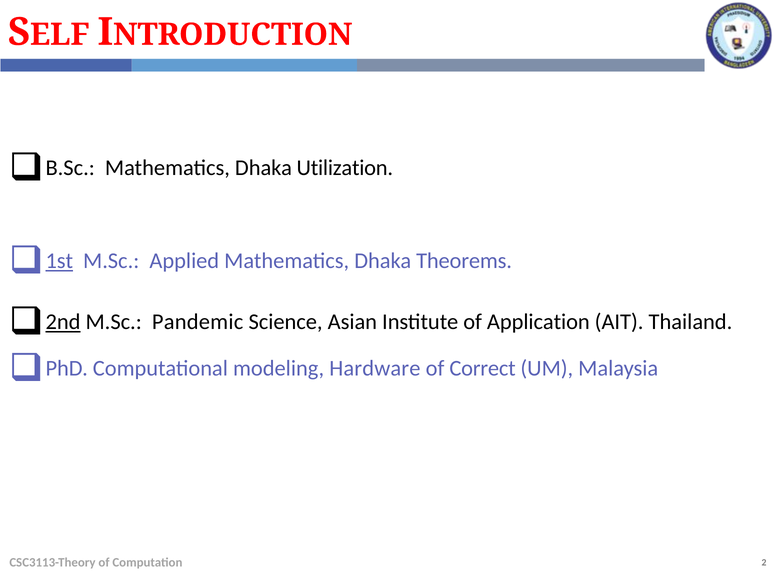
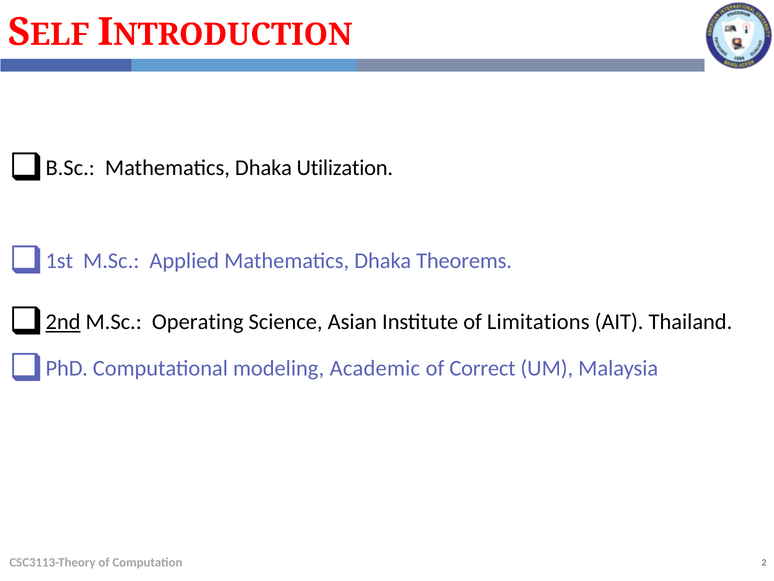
1st underline: present -> none
Pandemic: Pandemic -> Operating
Application: Application -> Limitations
Hardware: Hardware -> Academic
